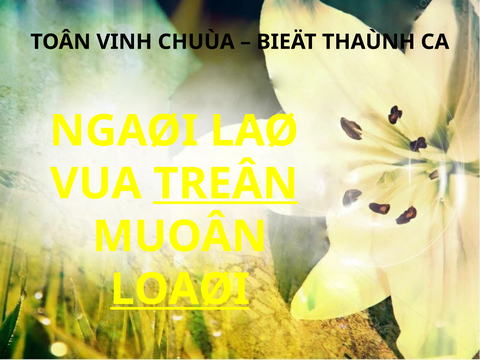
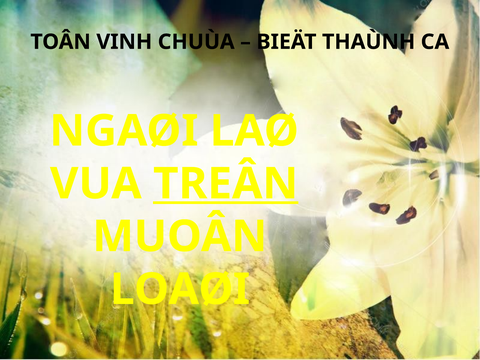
LOAØI underline: present -> none
